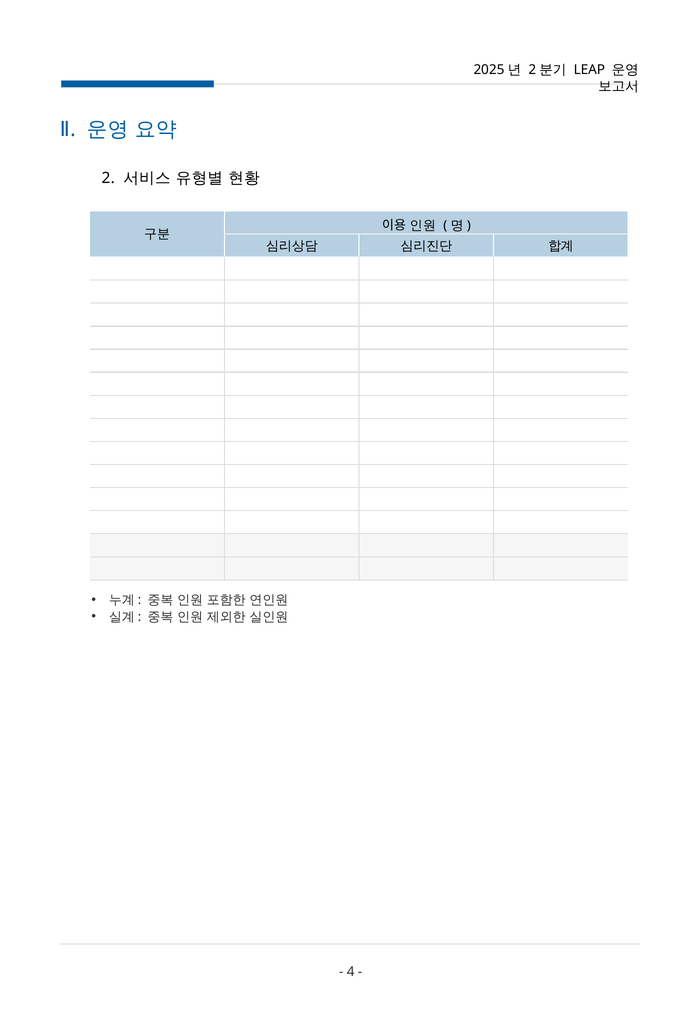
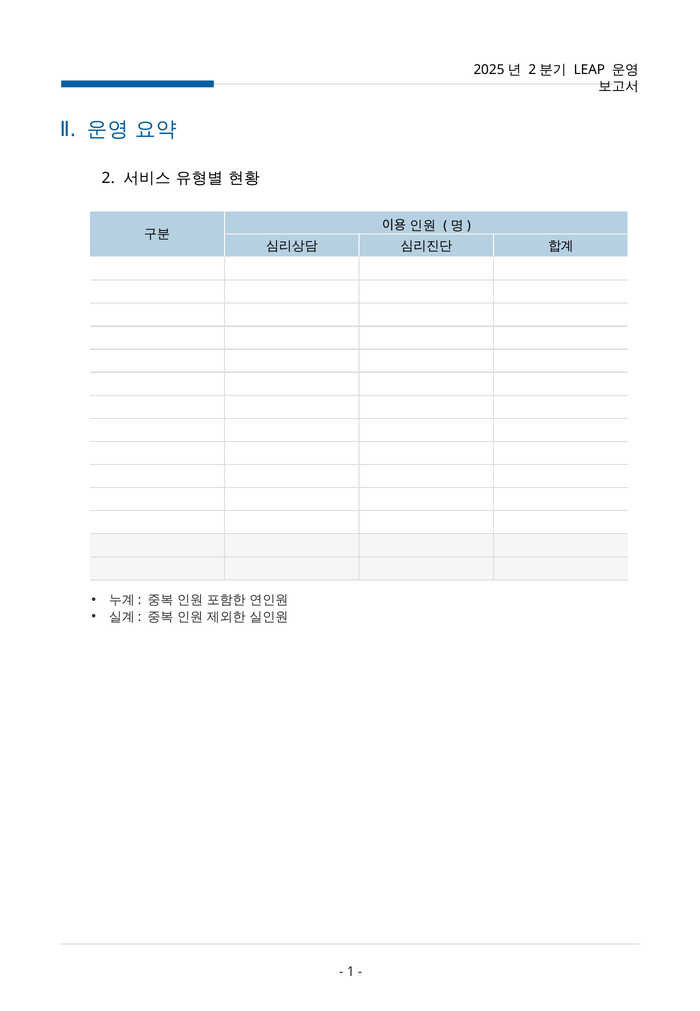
4: 4 -> 1
